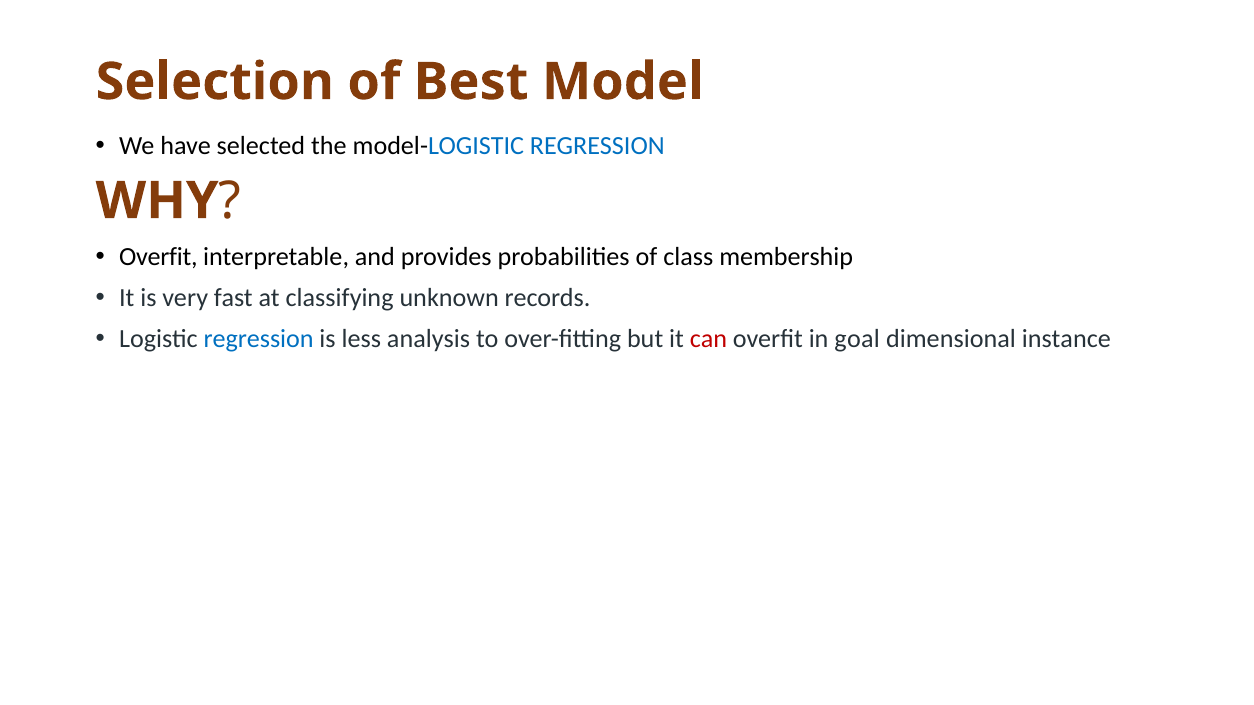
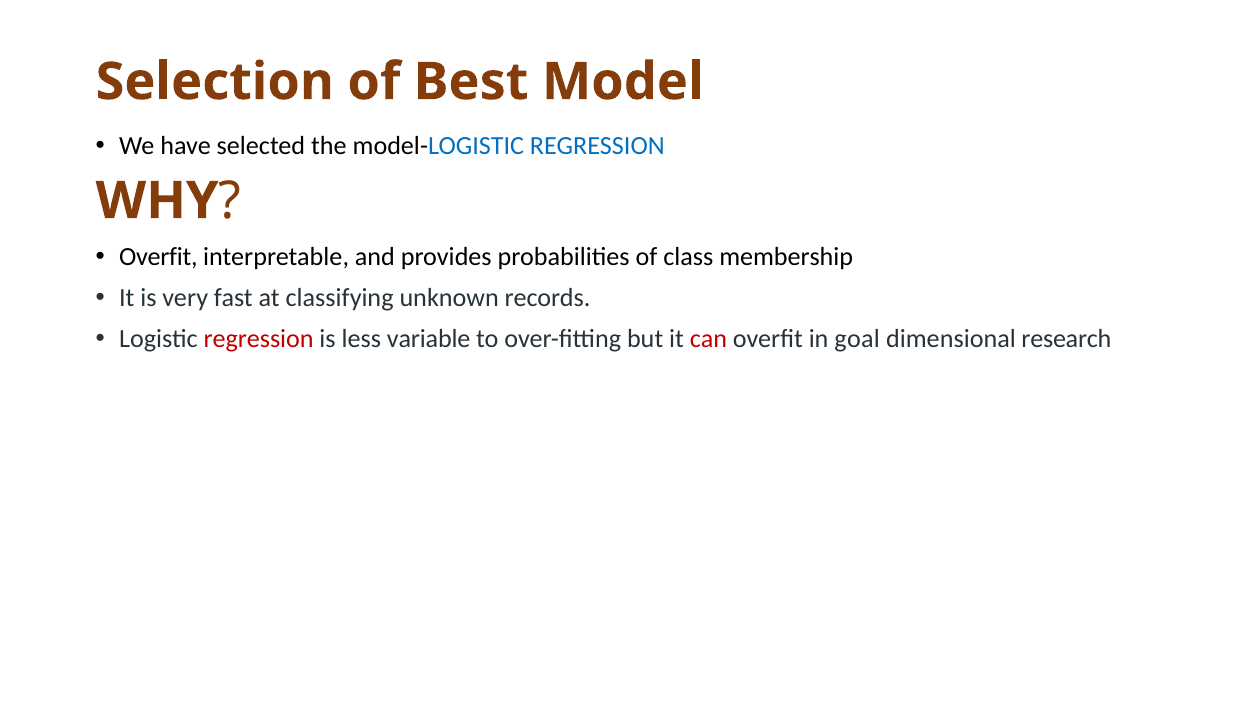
regression at (259, 339) colour: blue -> red
analysis: analysis -> variable
instance: instance -> research
